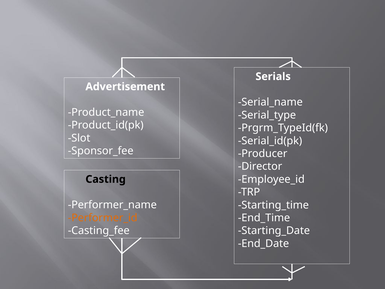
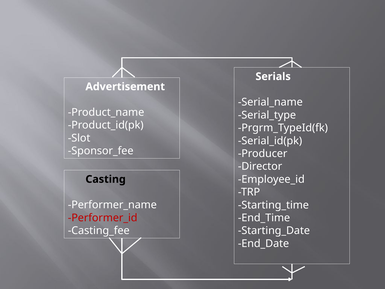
Performer_id colour: orange -> red
